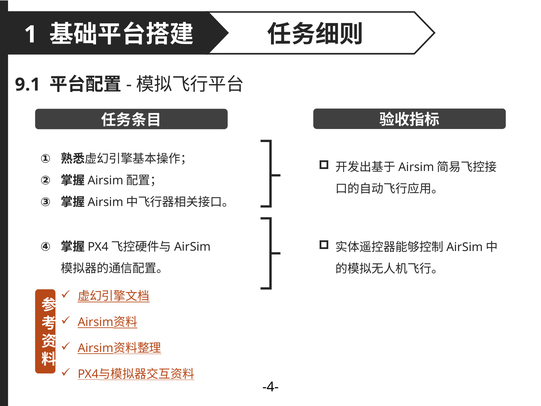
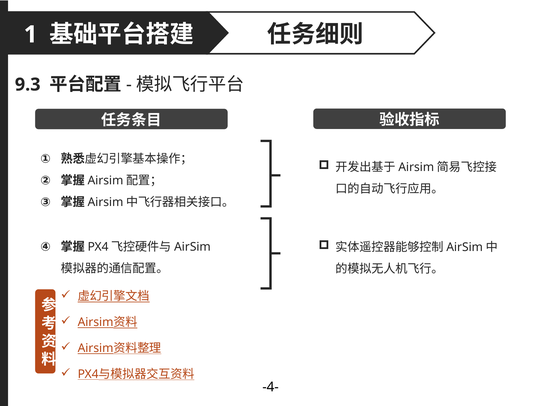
9.1: 9.1 -> 9.3
